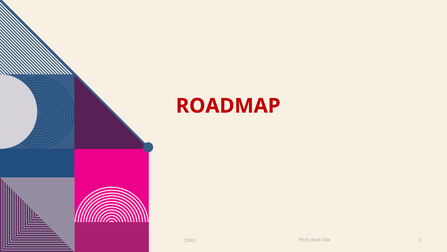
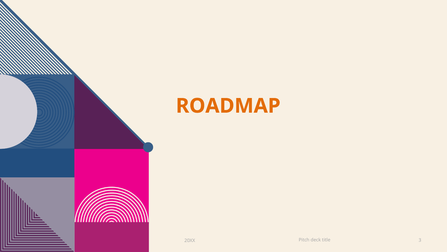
ROADMAP colour: red -> orange
